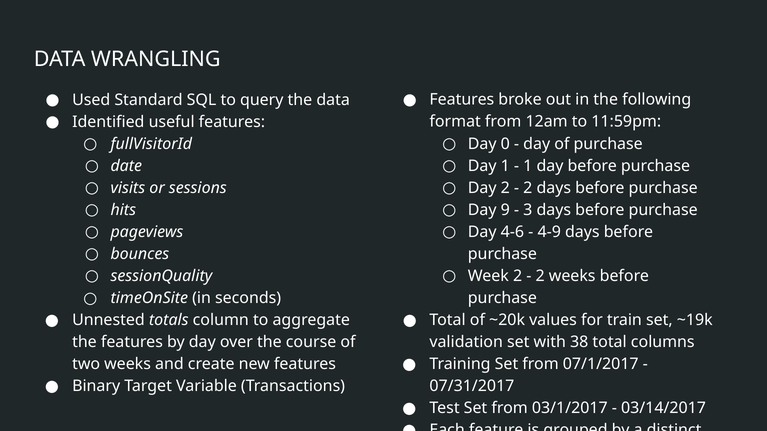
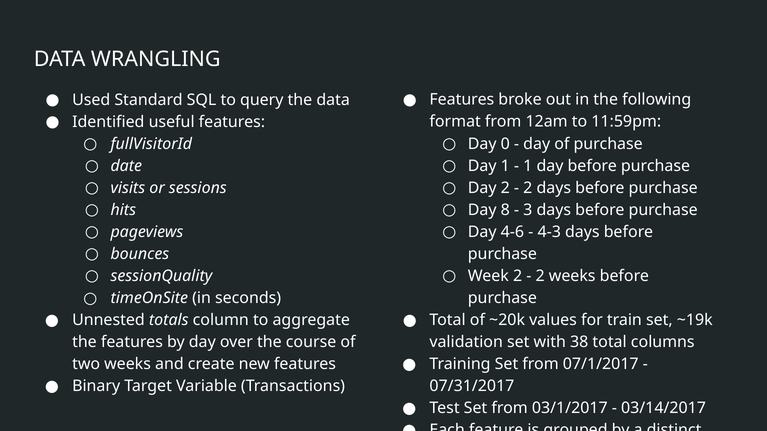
9: 9 -> 8
4-9: 4-9 -> 4-3
